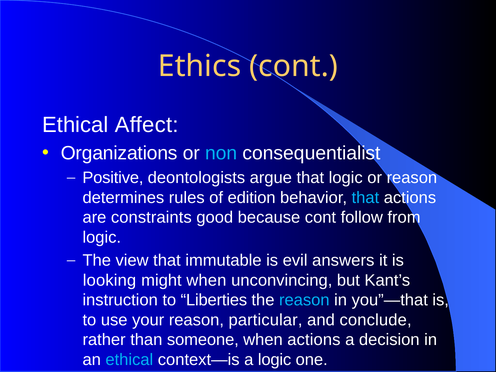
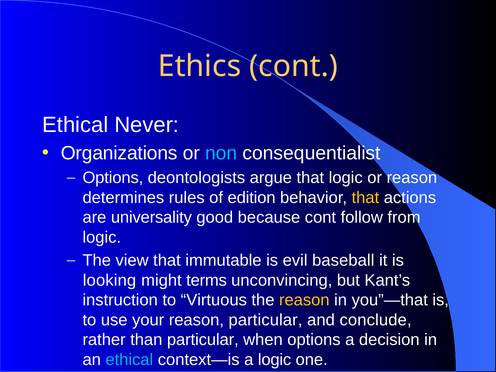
Affect: Affect -> Never
Positive at (113, 178): Positive -> Options
that at (365, 198) colour: light blue -> yellow
constraints: constraints -> universality
answers: answers -> baseball
might when: when -> terms
Liberties: Liberties -> Virtuous
reason at (304, 300) colour: light blue -> yellow
than someone: someone -> particular
when actions: actions -> options
